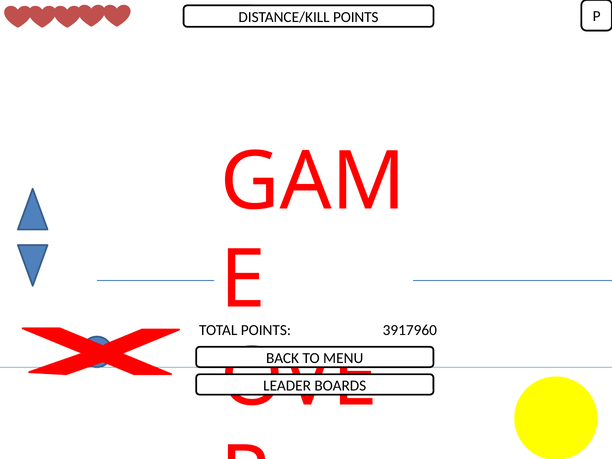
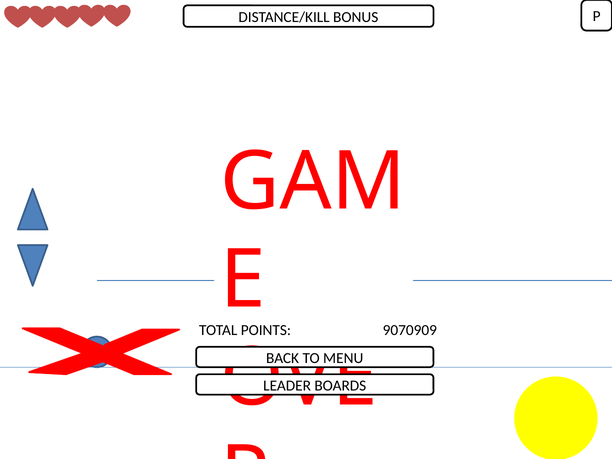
DISTANCE/KILL POINTS: POINTS -> BONUS
3917960: 3917960 -> 9070909
